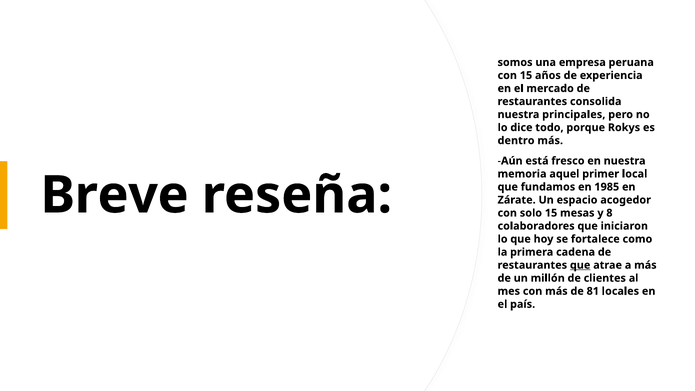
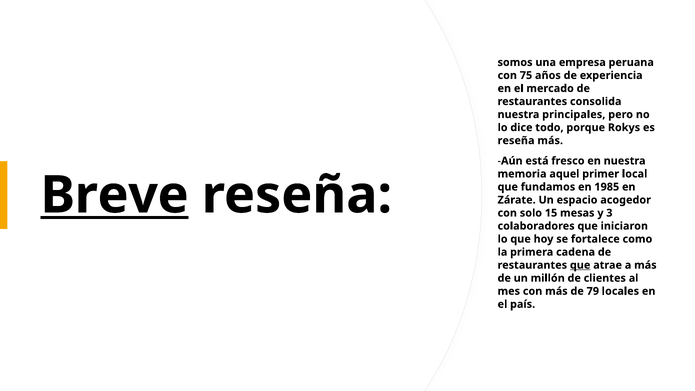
con 15: 15 -> 75
dentro at (516, 141): dentro -> reseña
Breve underline: none -> present
8: 8 -> 3
81: 81 -> 79
